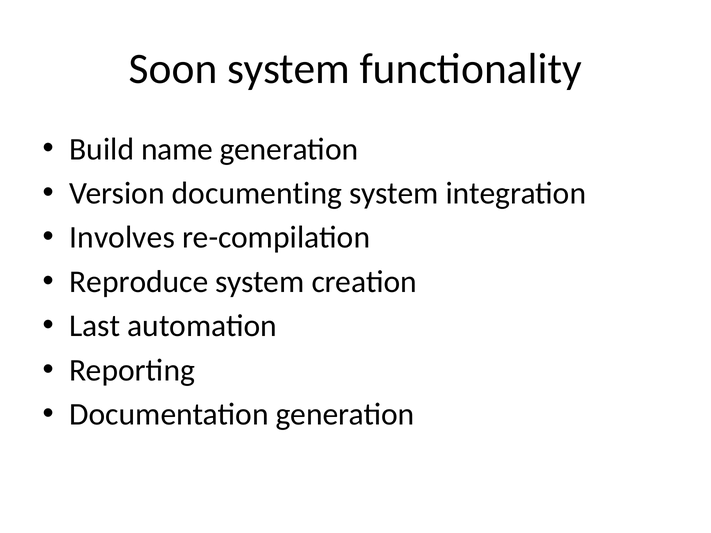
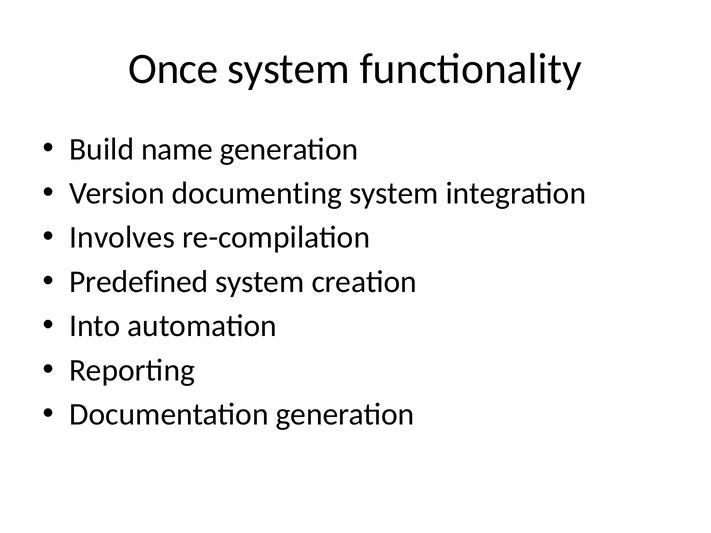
Soon: Soon -> Once
Reproduce: Reproduce -> Predefined
Last: Last -> Into
